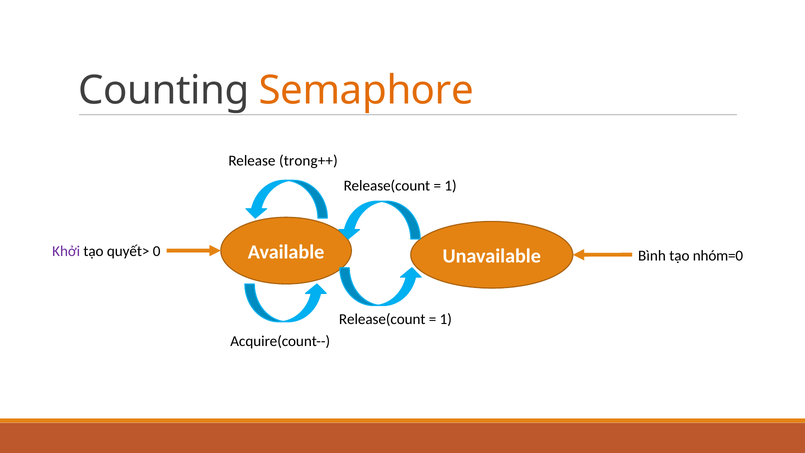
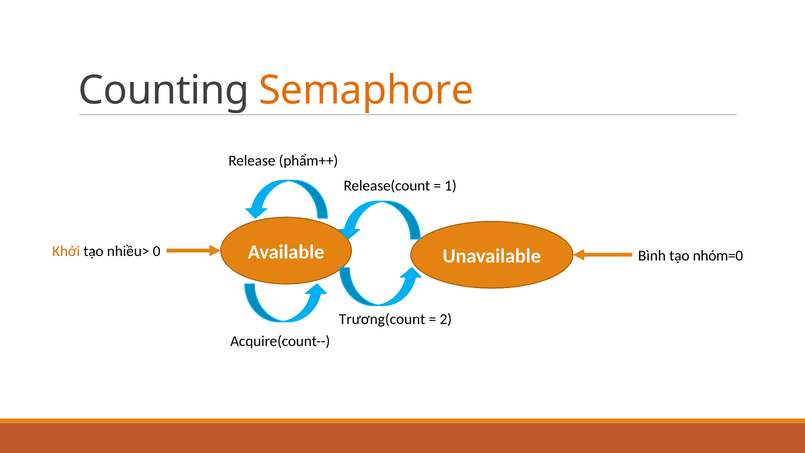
trong++: trong++ -> phẩm++
Khởi colour: purple -> orange
quyết>: quyết> -> nhiều>
Release(count at (382, 319): Release(count -> Trương(count
1 at (446, 319): 1 -> 2
